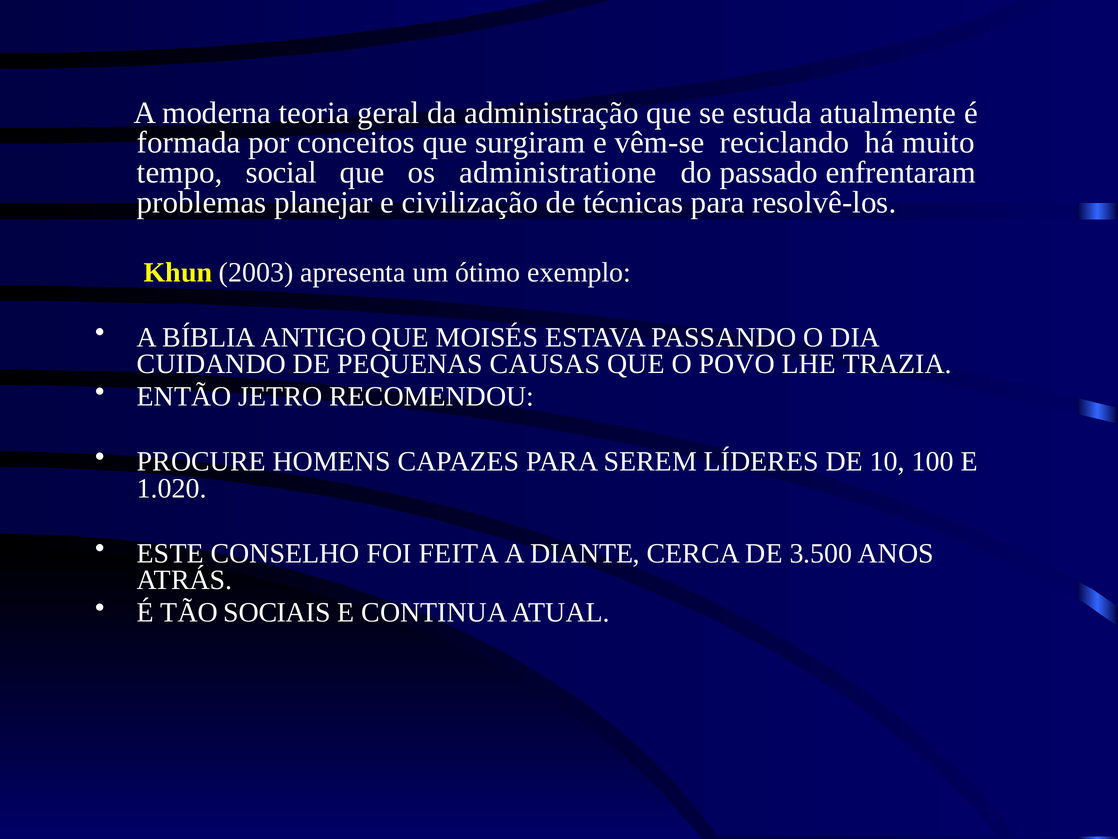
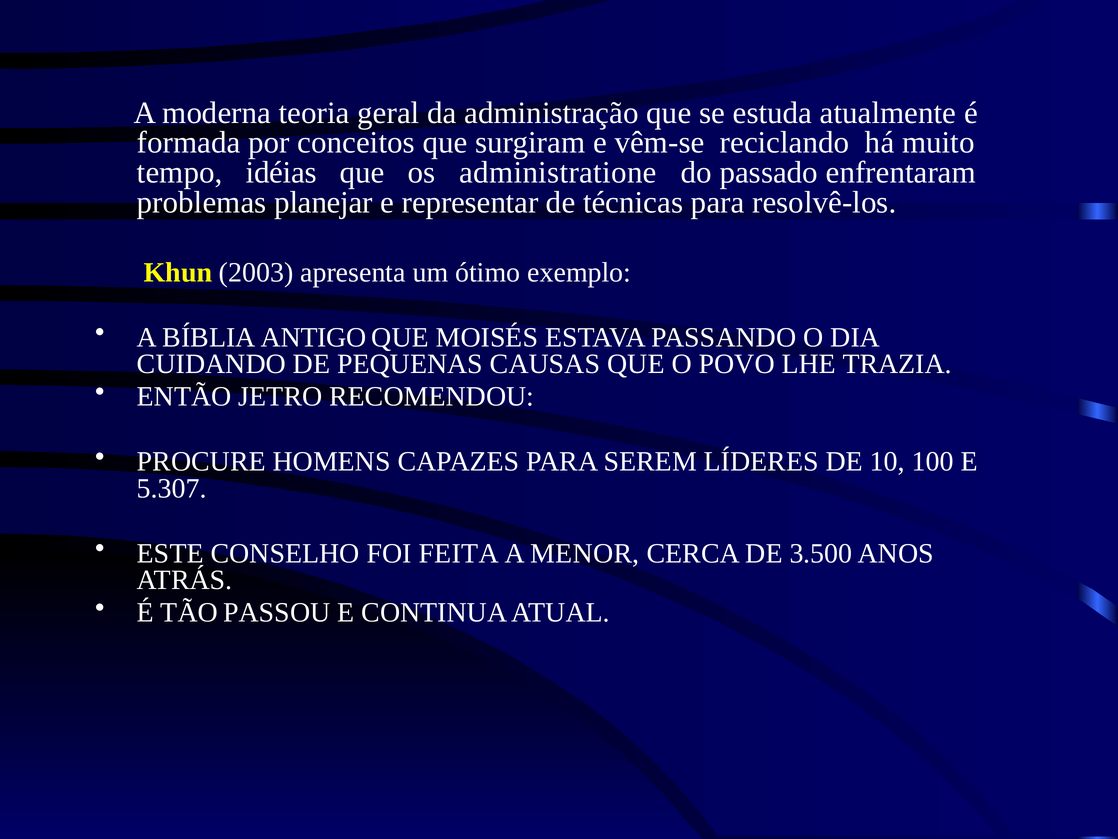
social: social -> idéias
civilização: civilização -> representar
1.020: 1.020 -> 5.307
DIANTE: DIANTE -> MENOR
SOCIAIS: SOCIAIS -> PASSOU
